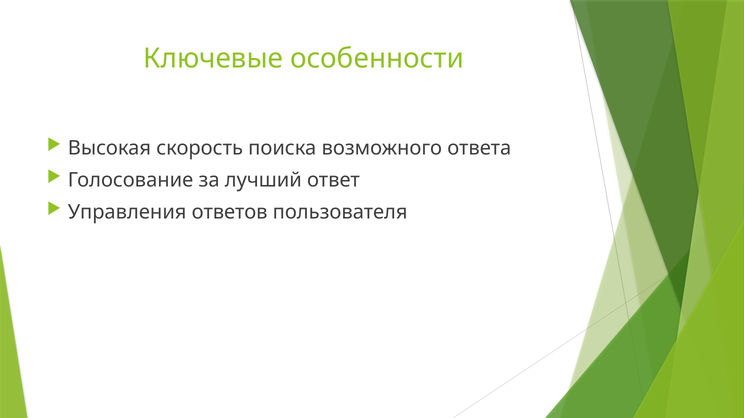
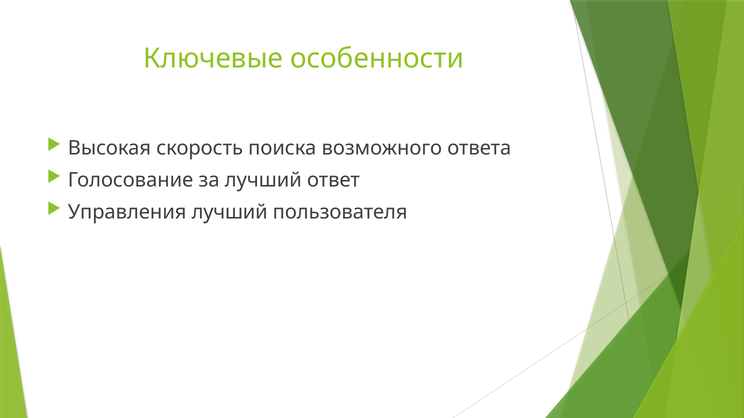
Управления ответов: ответов -> лучший
